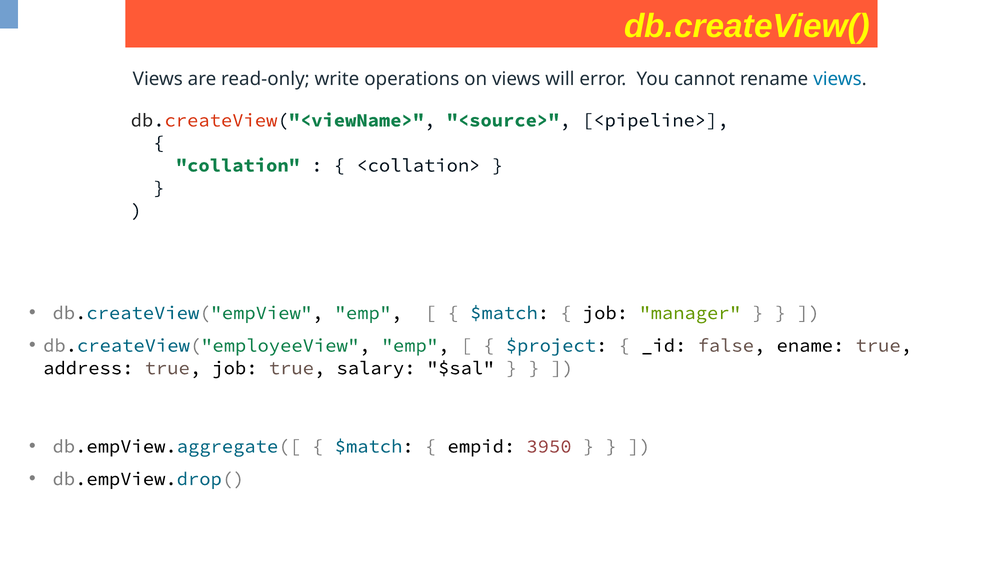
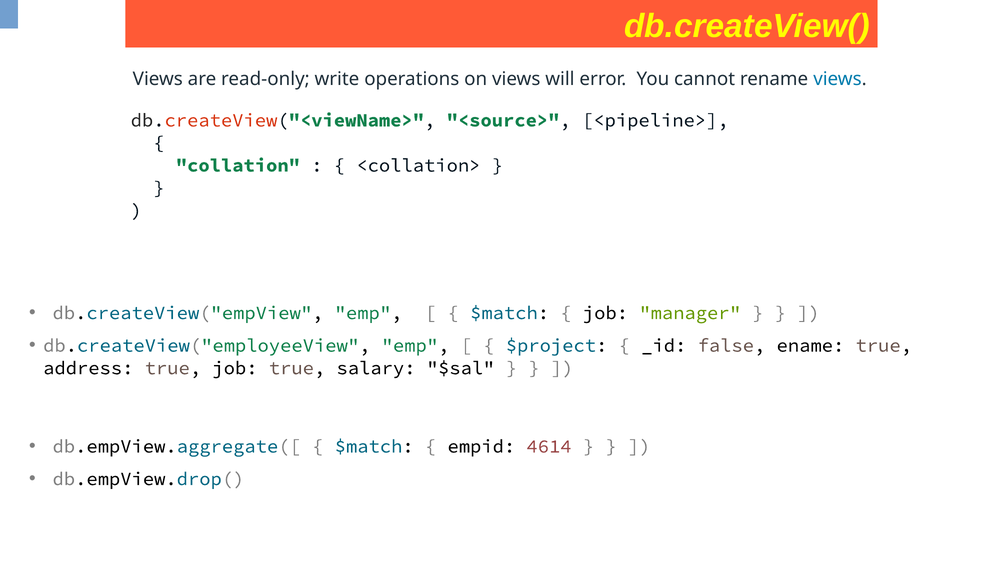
3950: 3950 -> 4614
